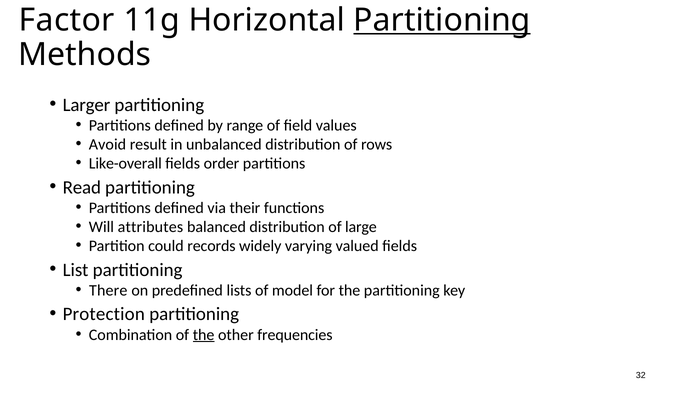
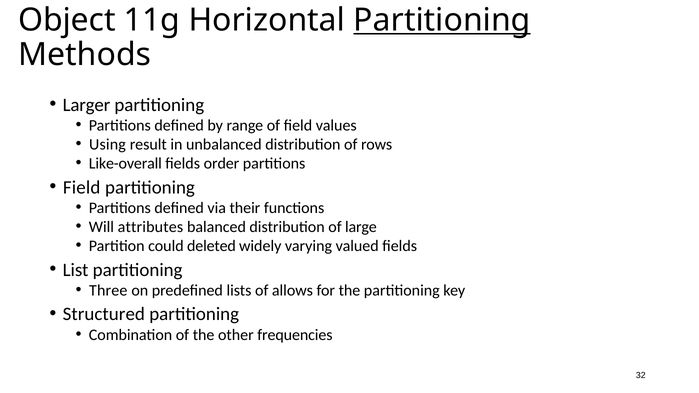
Factor: Factor -> Object
Avoid: Avoid -> Using
Read at (82, 187): Read -> Field
records: records -> deleted
There: There -> Three
model: model -> allows
Protection: Protection -> Structured
the at (204, 335) underline: present -> none
